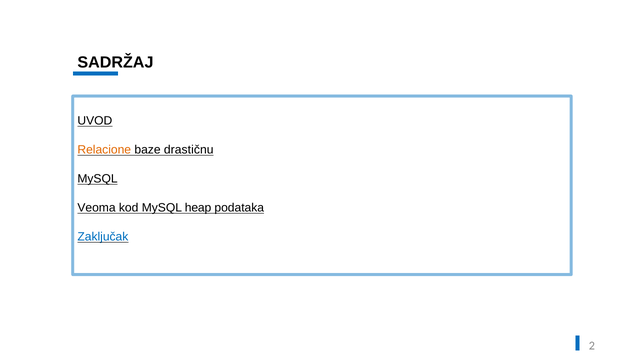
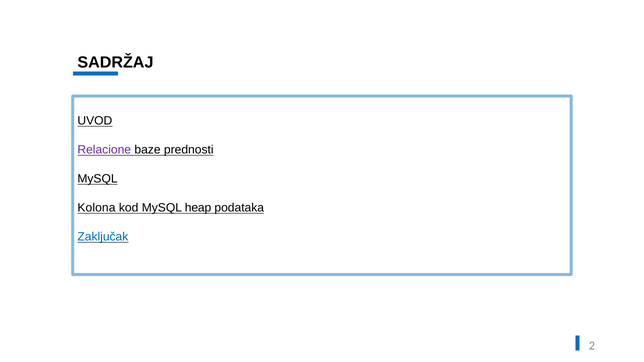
Relacione colour: orange -> purple
drastičnu: drastičnu -> prednosti
Veoma: Veoma -> Kolona
